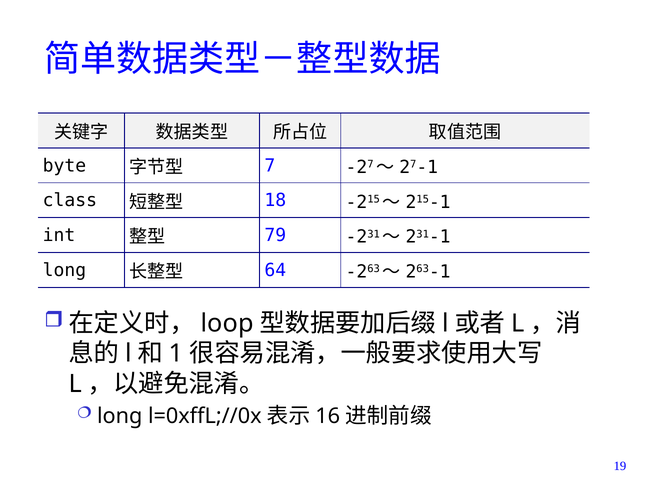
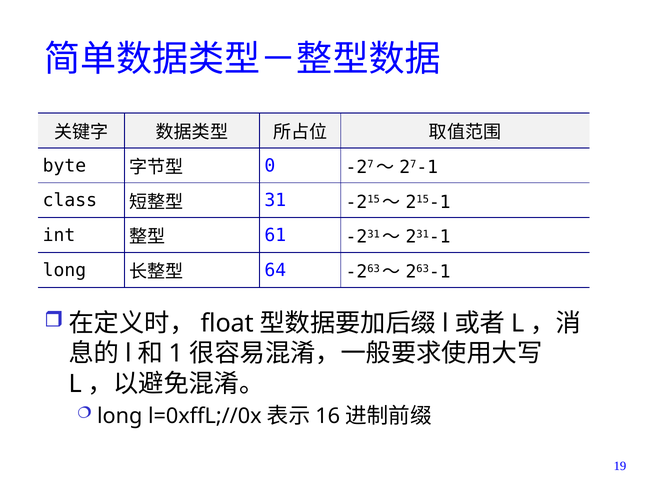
7: 7 -> 0
18: 18 -> 31
79: 79 -> 61
loop: loop -> float
